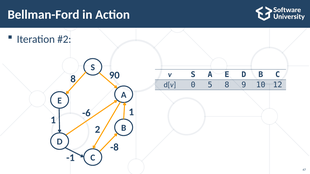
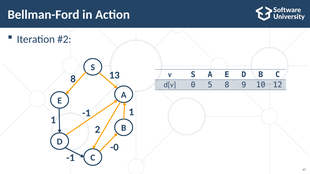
90: 90 -> 13
-6 at (86, 113): -6 -> -1
-8: -8 -> -0
